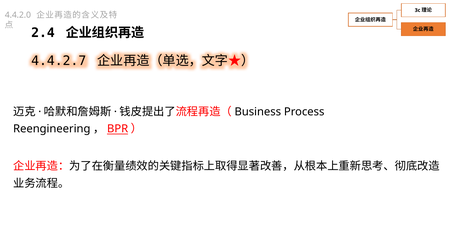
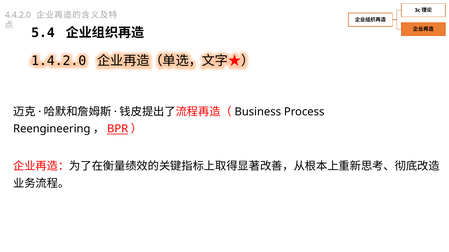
2.4: 2.4 -> 5.4
4.4.2.7: 4.4.2.7 -> 1.4.2.0
